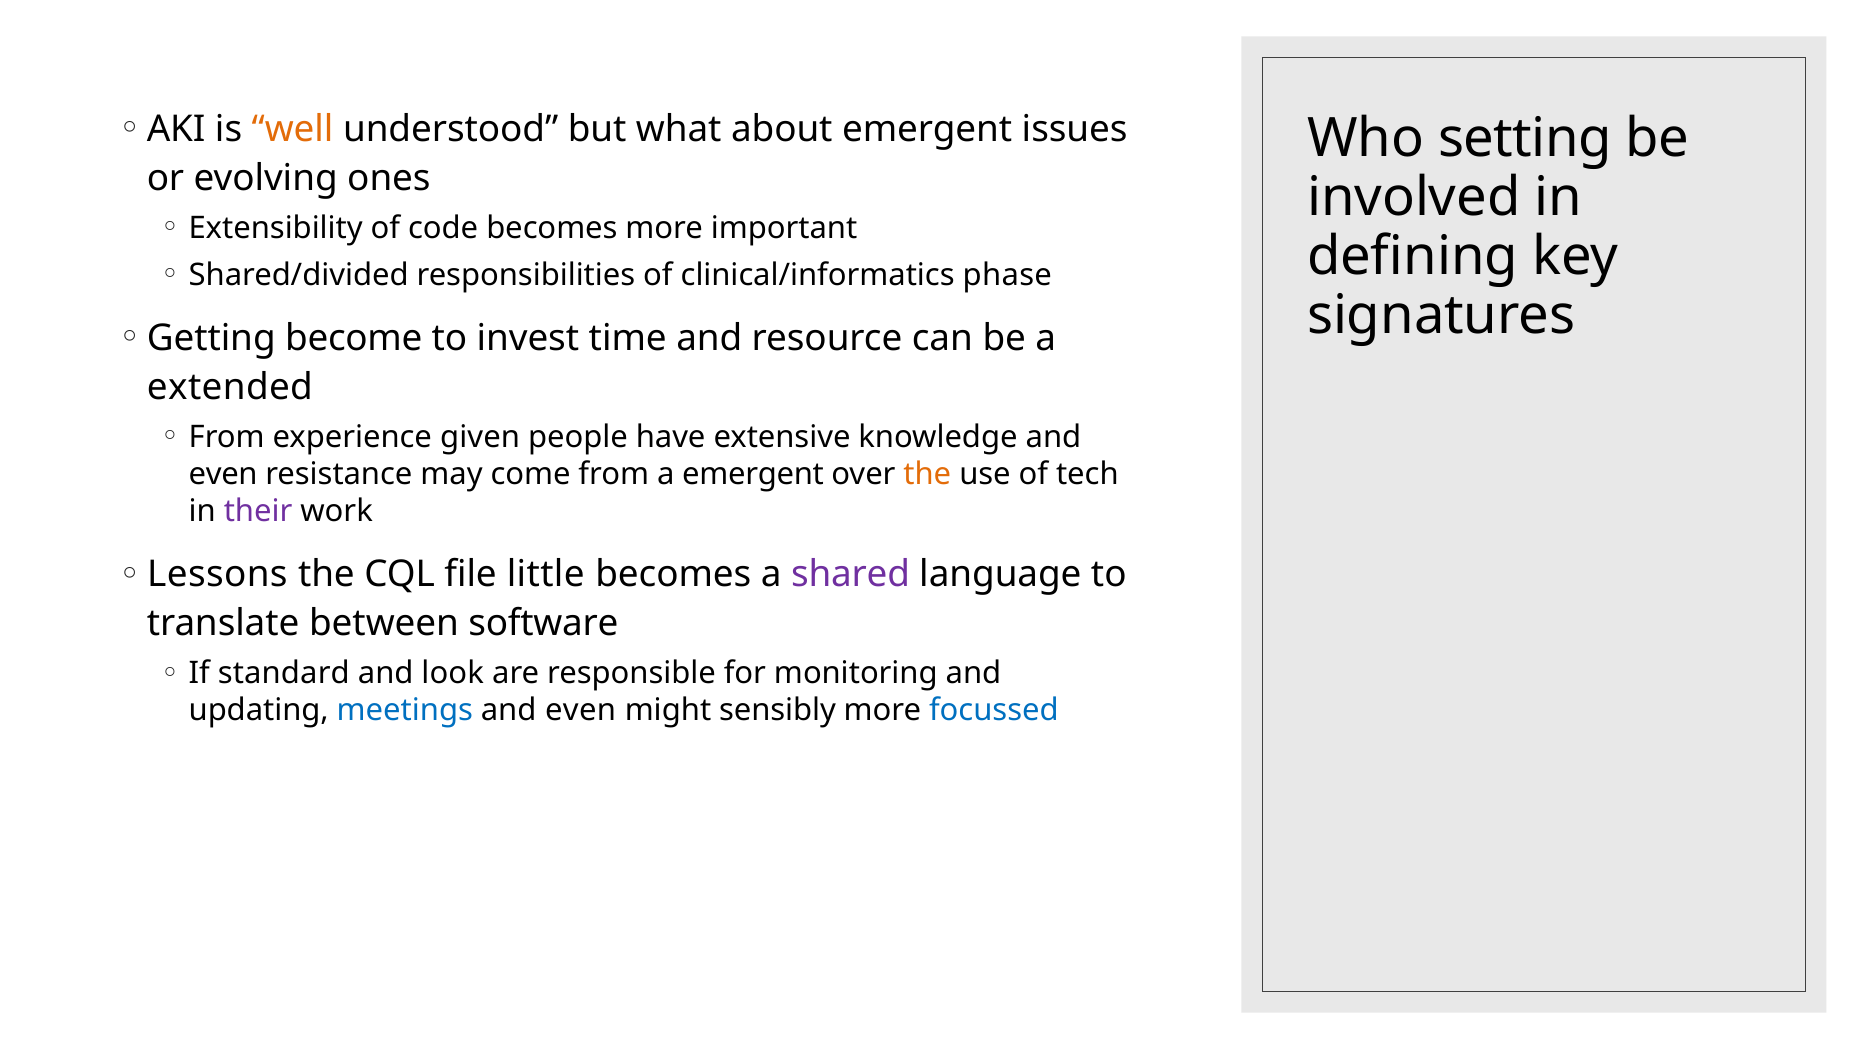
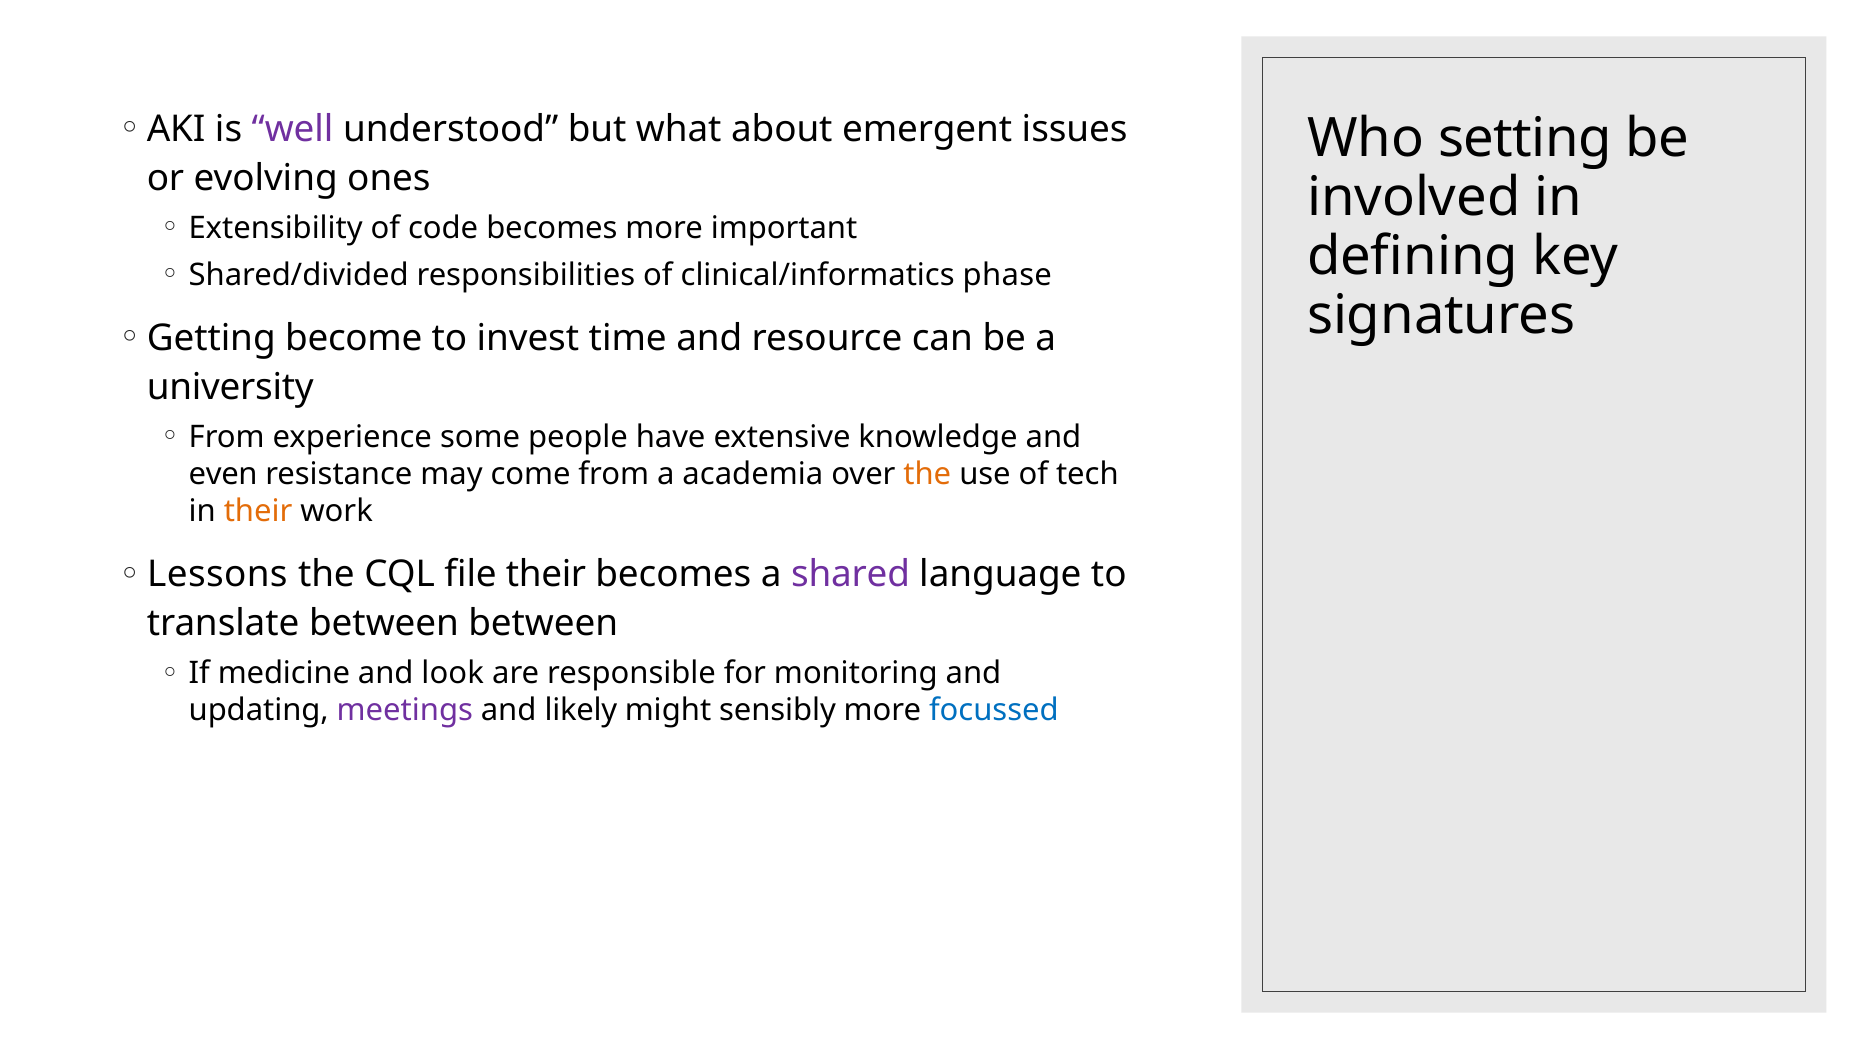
well colour: orange -> purple
extended: extended -> university
given: given -> some
a emergent: emergent -> academia
their at (258, 511) colour: purple -> orange
file little: little -> their
between software: software -> between
standard: standard -> medicine
meetings colour: blue -> purple
even at (581, 710): even -> likely
